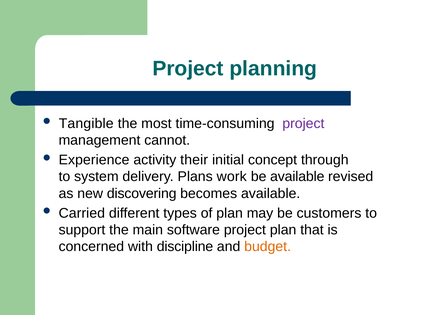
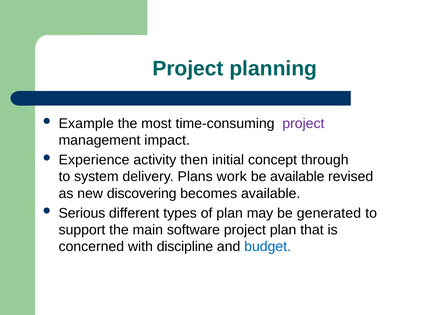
Tangible: Tangible -> Example
cannot: cannot -> impact
their: their -> then
Carried: Carried -> Serious
customers: customers -> generated
budget colour: orange -> blue
